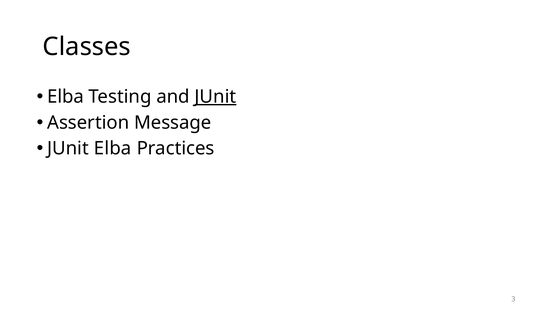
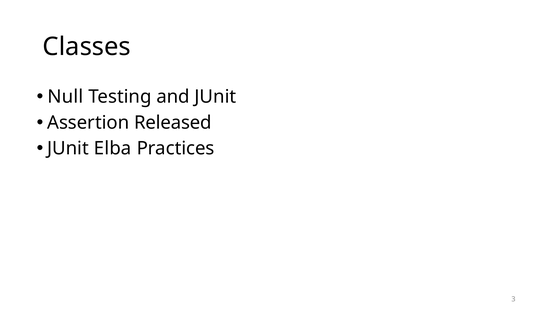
Elba at (66, 97): Elba -> Null
JUnit at (215, 97) underline: present -> none
Message: Message -> Released
